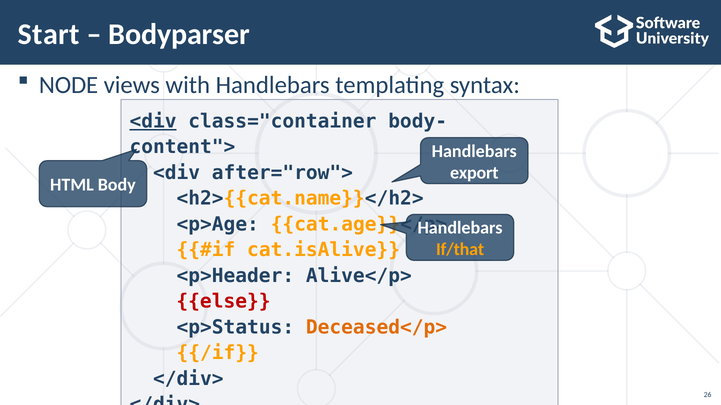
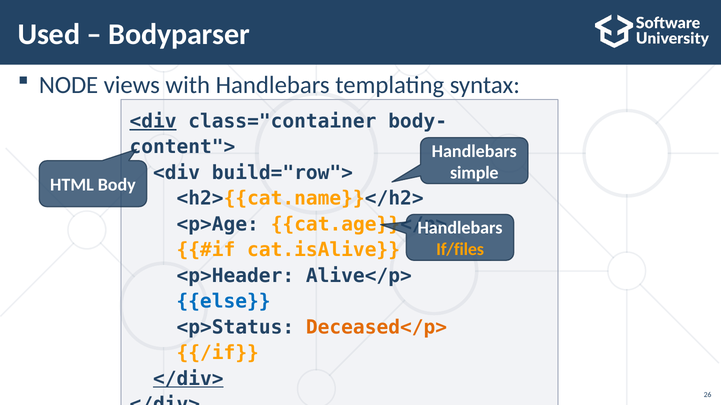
Start: Start -> Used
after="row">: after="row"> -> build="row">
export: export -> simple
If/that: If/that -> If/files
else colour: red -> blue
</div> at (188, 379) underline: none -> present
